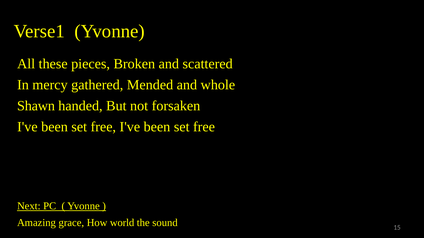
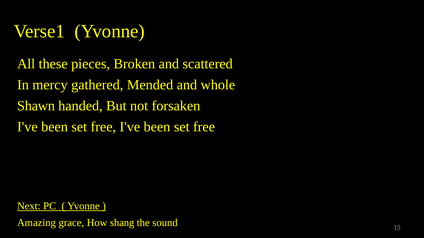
world: world -> shang
